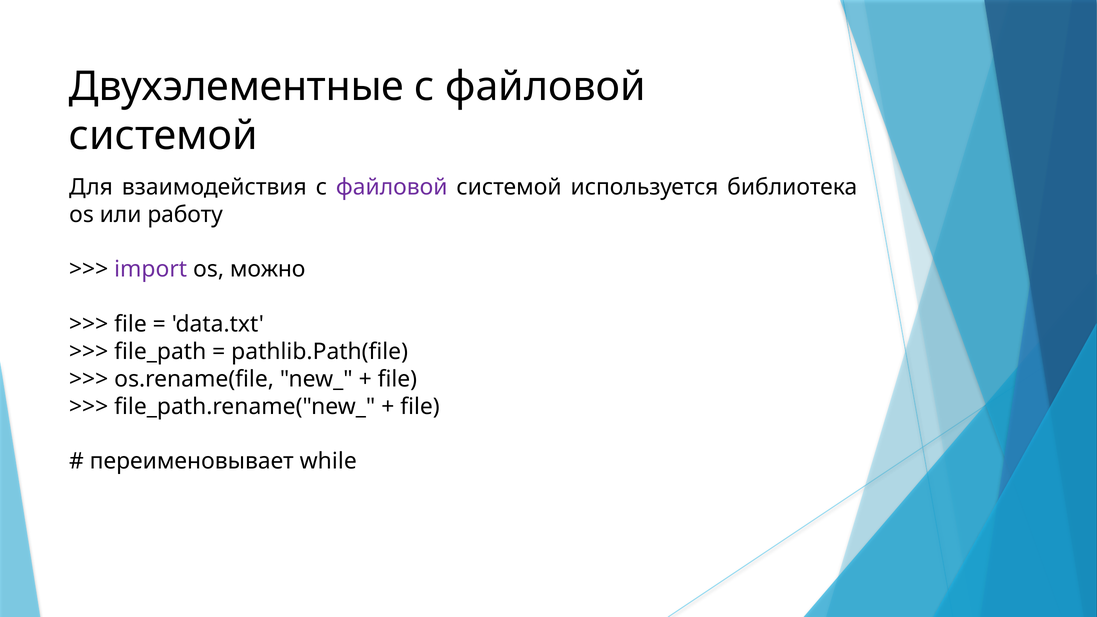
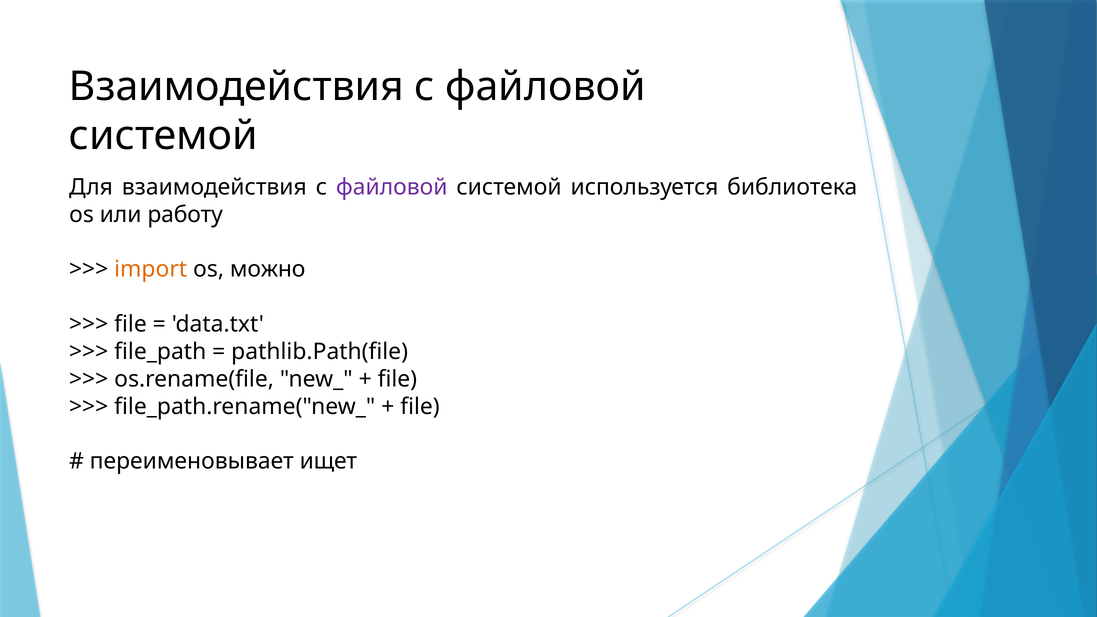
Двухэлементные at (237, 86): Двухэлементные -> Взаимодействия
import colour: purple -> orange
while: while -> ищет
